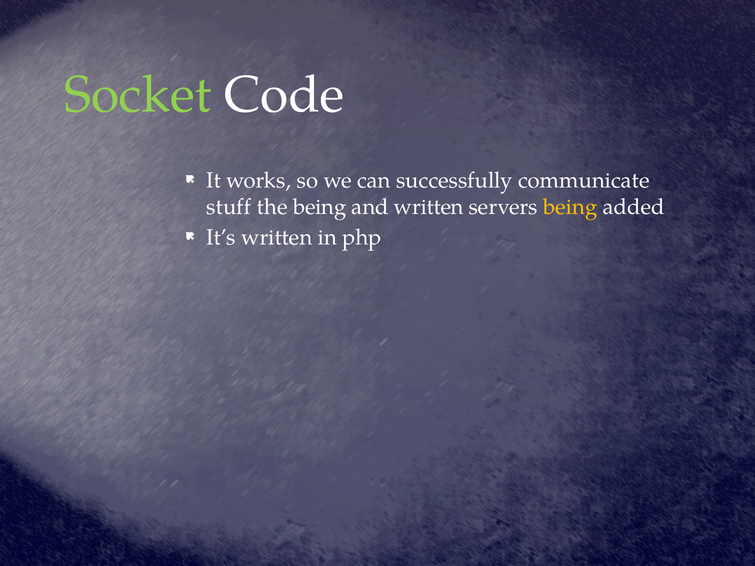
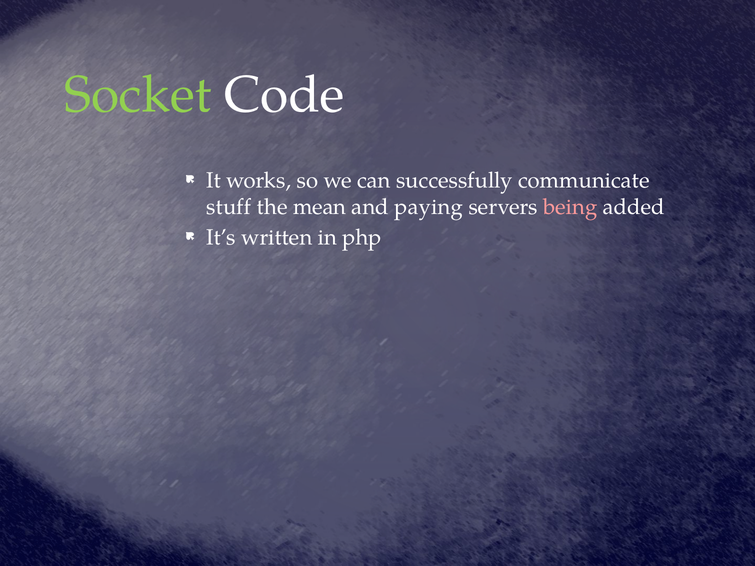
the being: being -> mean
and written: written -> paying
being at (570, 207) colour: yellow -> pink
